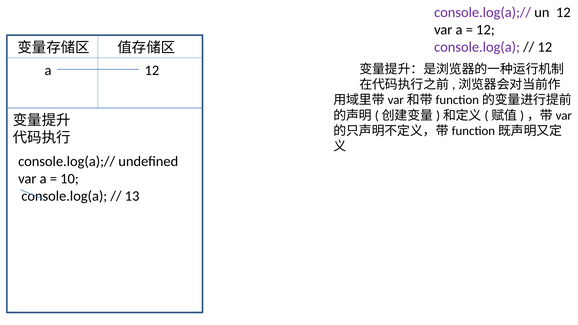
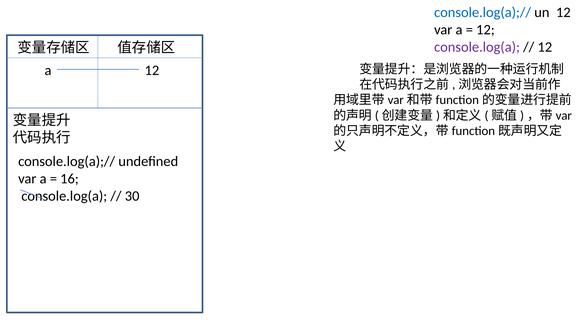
console.log(a);// at (483, 13) colour: purple -> blue
10: 10 -> 16
13: 13 -> 30
